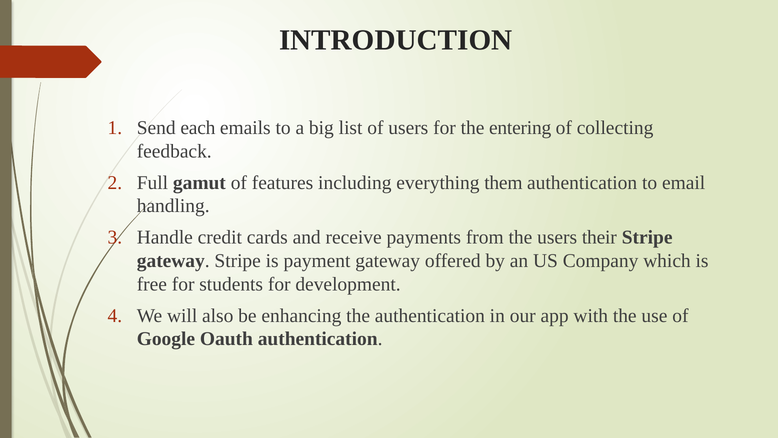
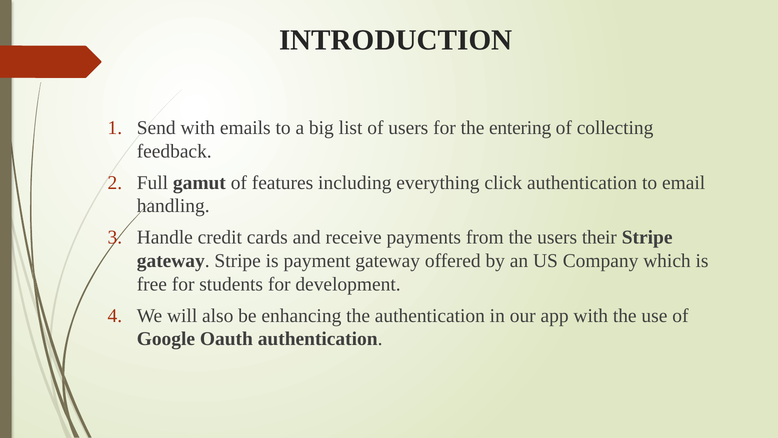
Send each: each -> with
them: them -> click
